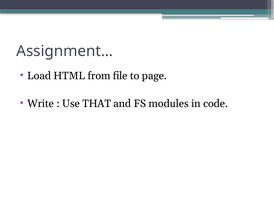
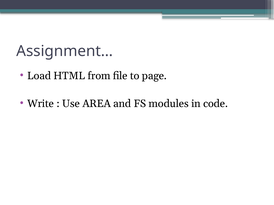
THAT: THAT -> AREA
